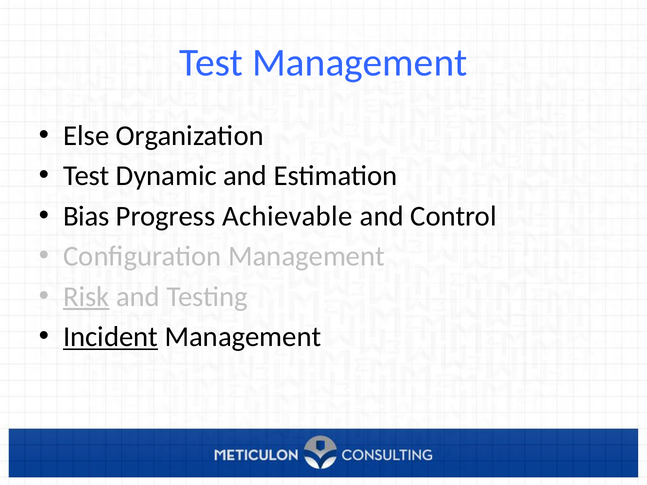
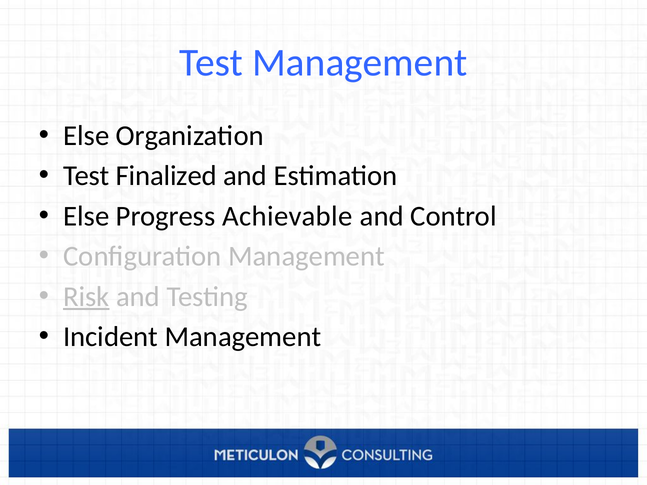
Dynamic: Dynamic -> Finalized
Bias at (86, 216): Bias -> Else
Incident underline: present -> none
